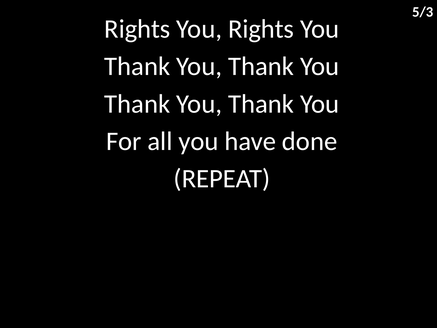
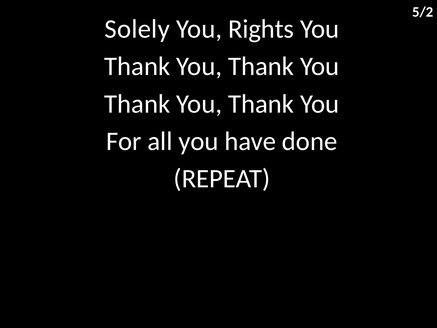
5/3: 5/3 -> 5/2
Rights at (137, 29): Rights -> Solely
